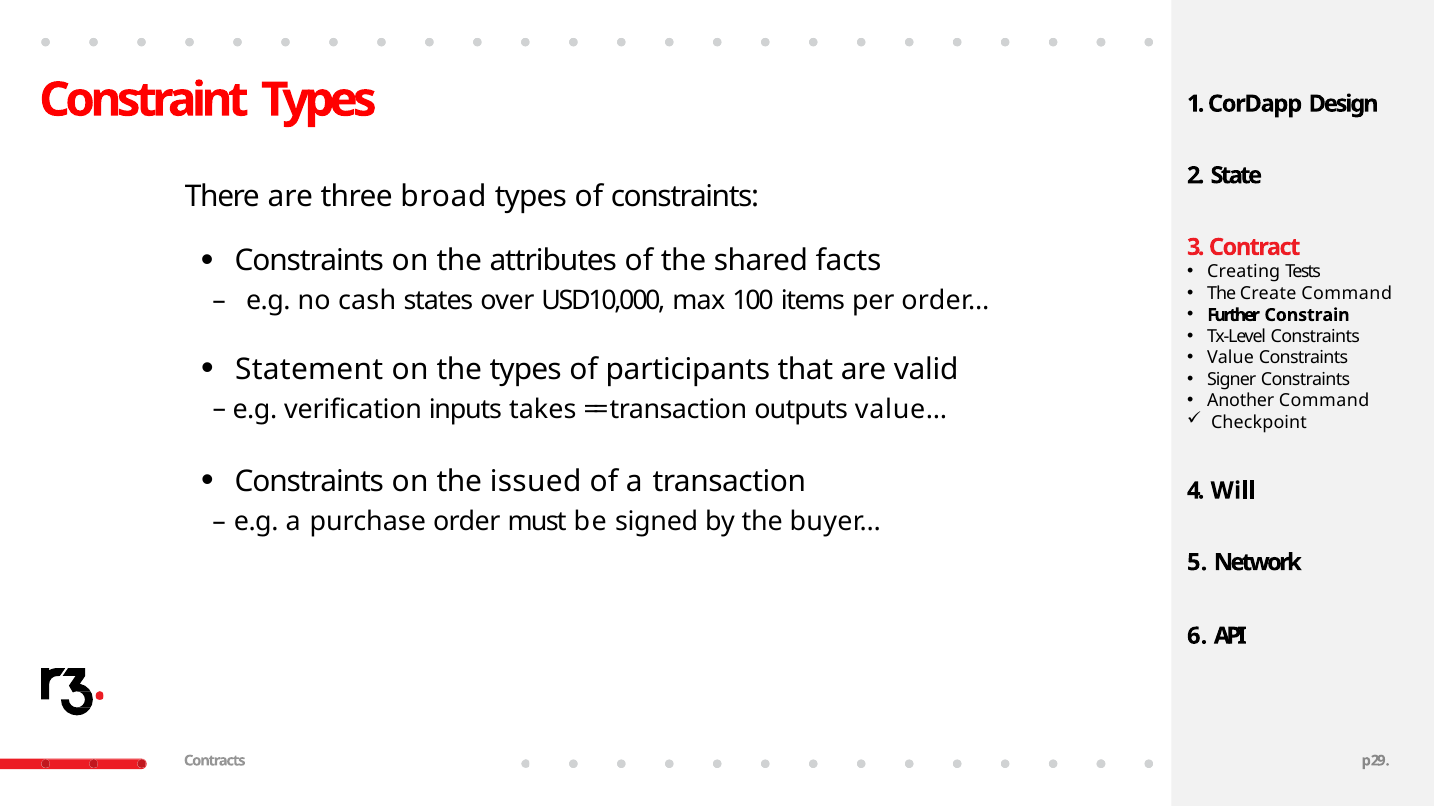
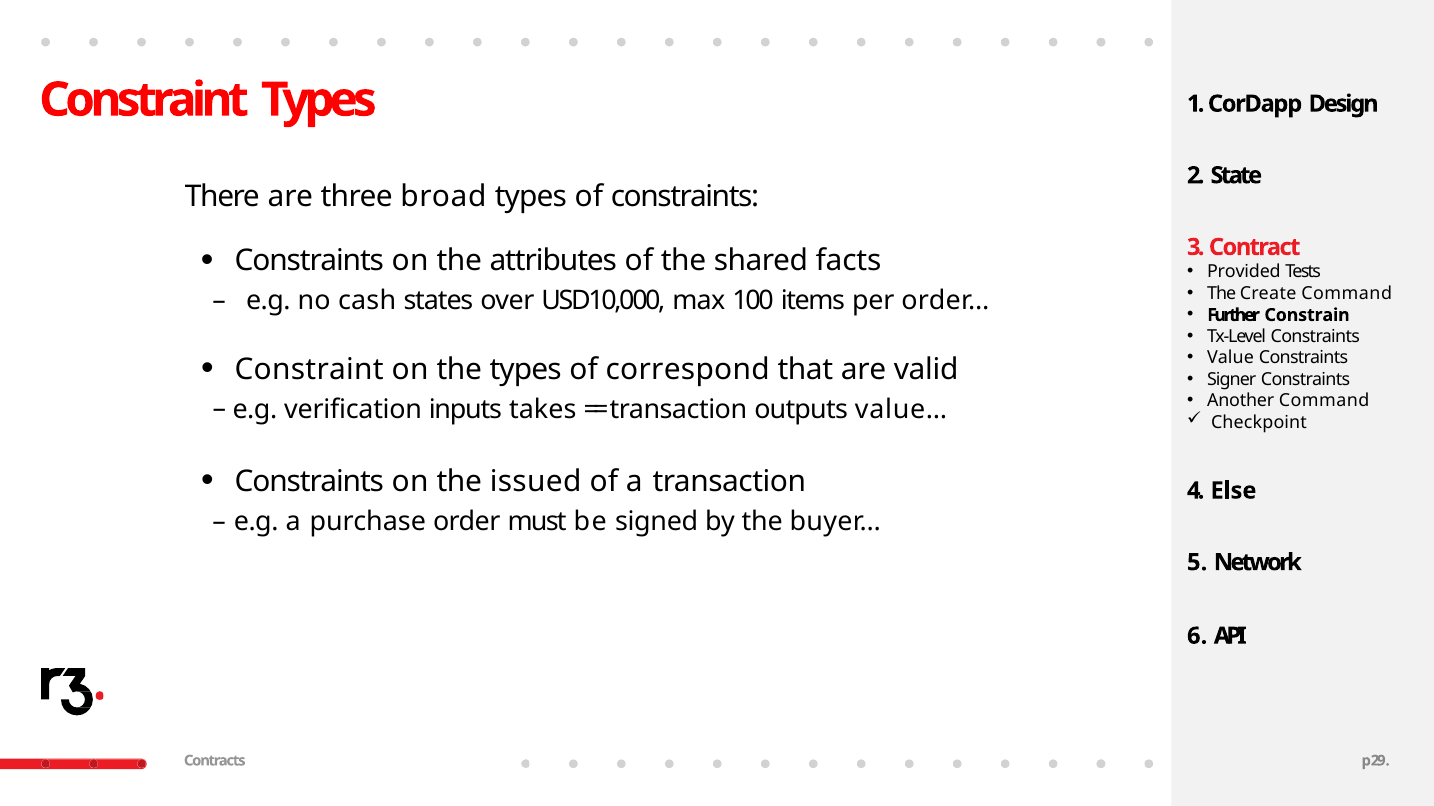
Creating: Creating -> Provided
Statement at (309, 370): Statement -> Constraint
participants: participants -> correspond
Will: Will -> Else
